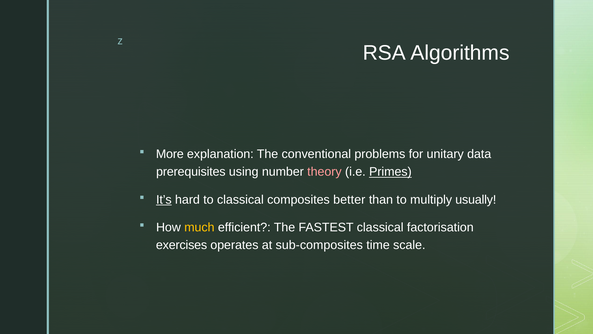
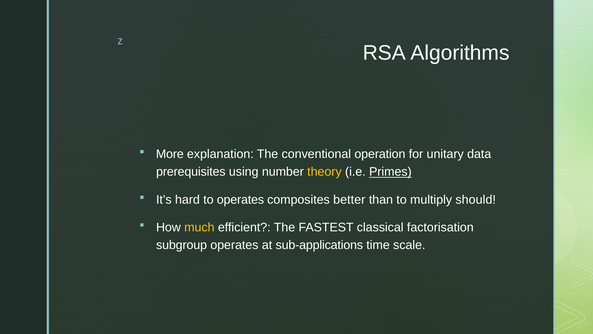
problems: problems -> operation
theory colour: pink -> yellow
It’s underline: present -> none
to classical: classical -> operates
usually: usually -> should
exercises: exercises -> subgroup
sub-composites: sub-composites -> sub-applications
